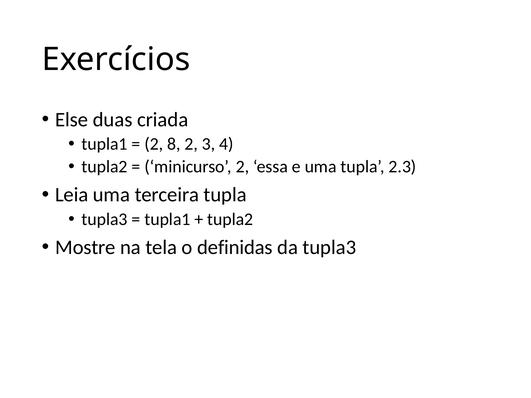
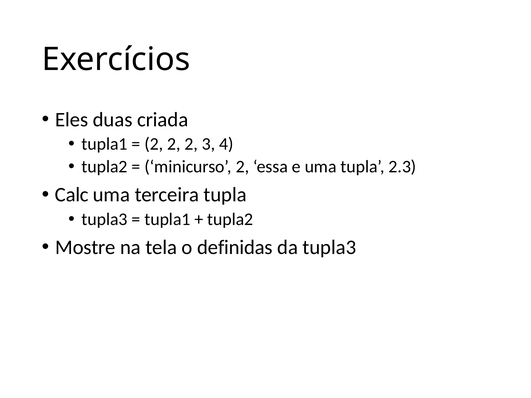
Else: Else -> Eles
8 at (174, 144): 8 -> 2
Leia: Leia -> Calc
